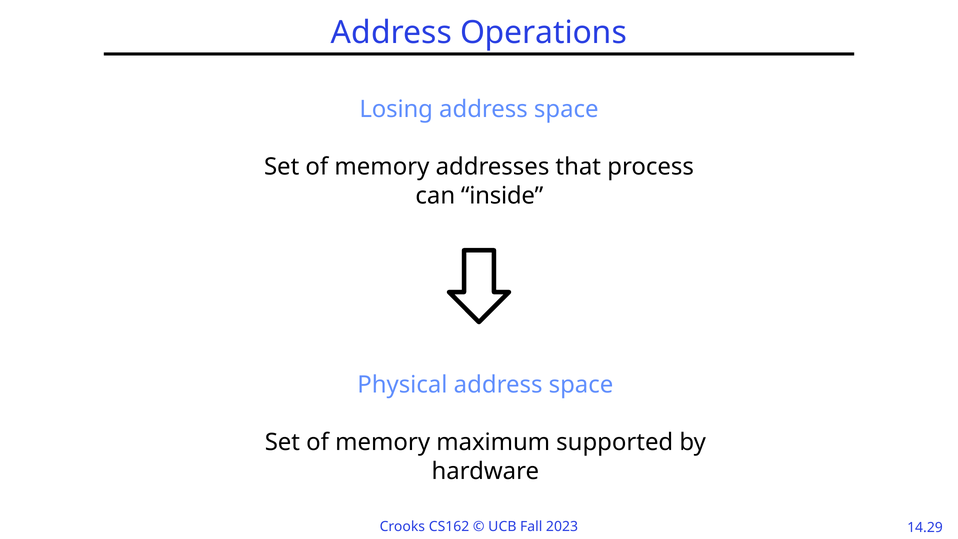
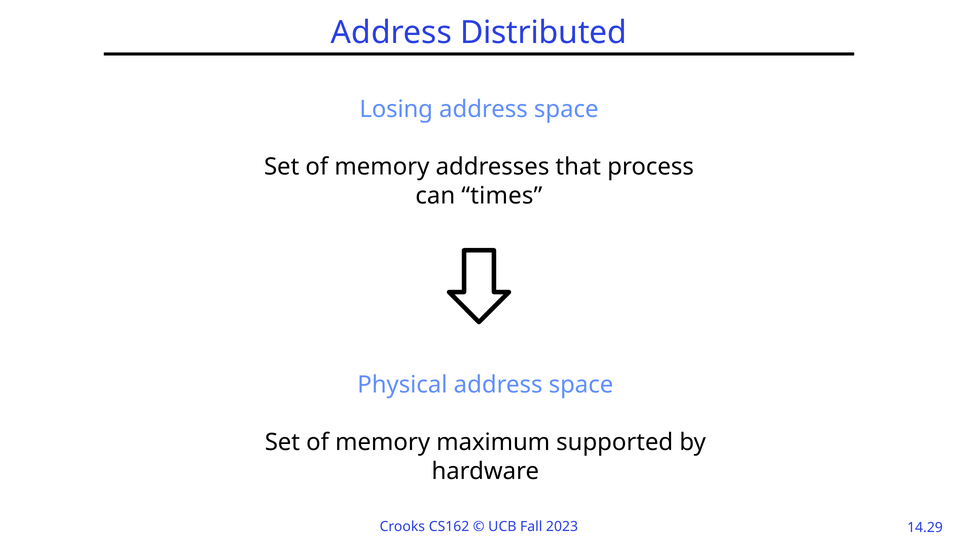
Operations: Operations -> Distributed
inside: inside -> times
